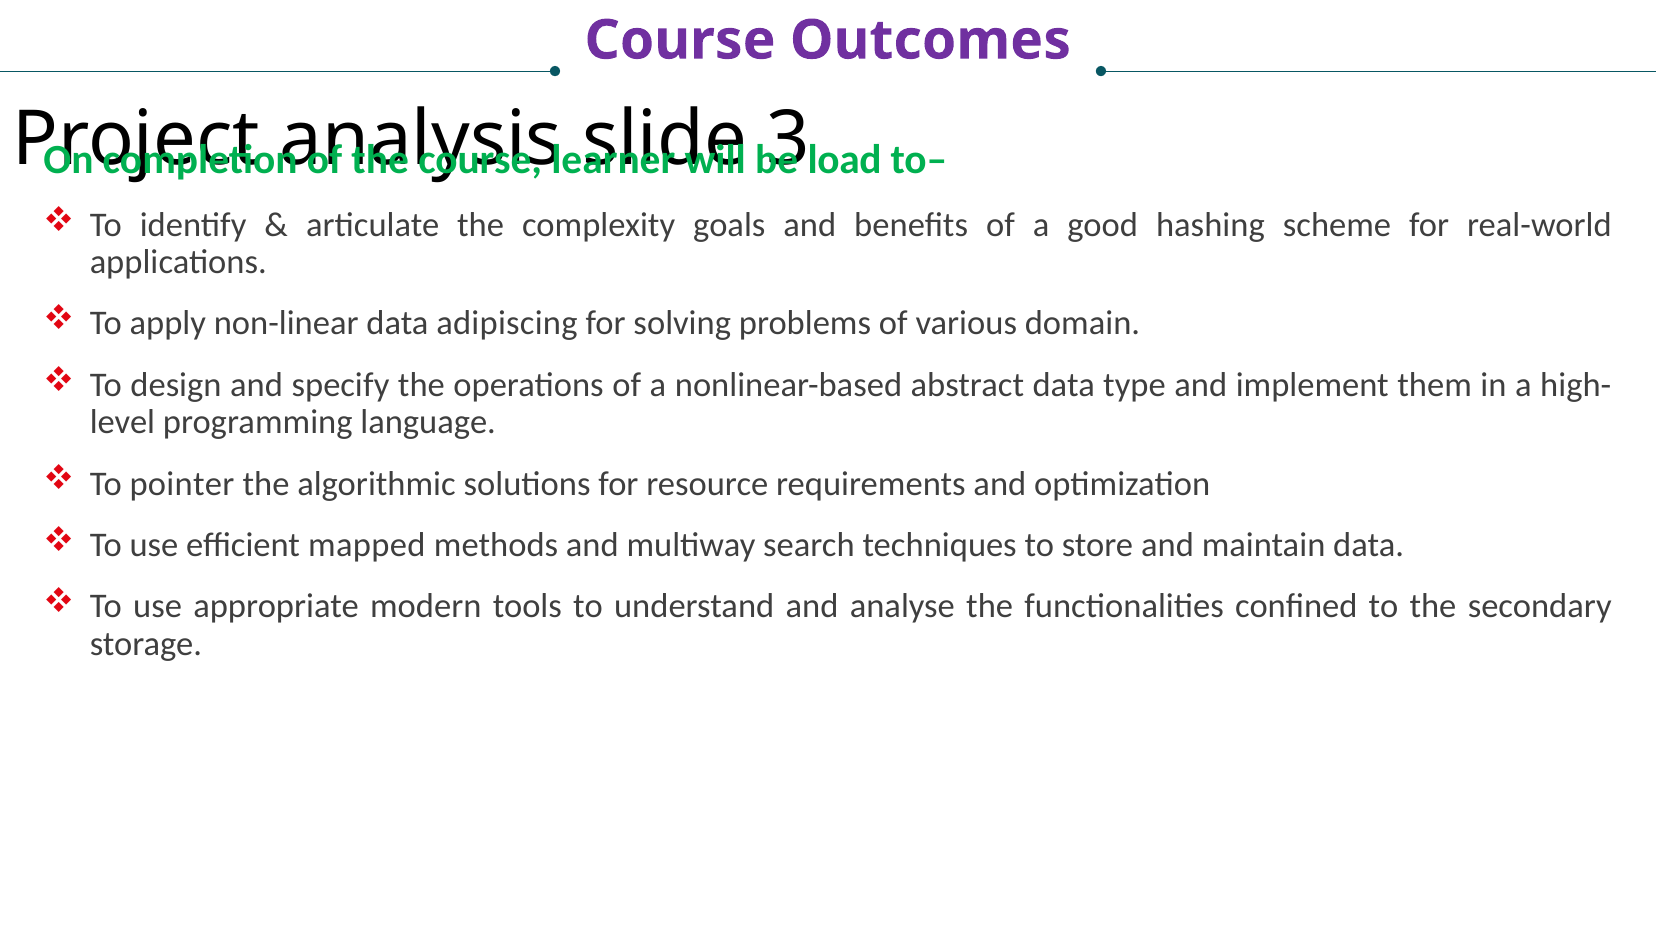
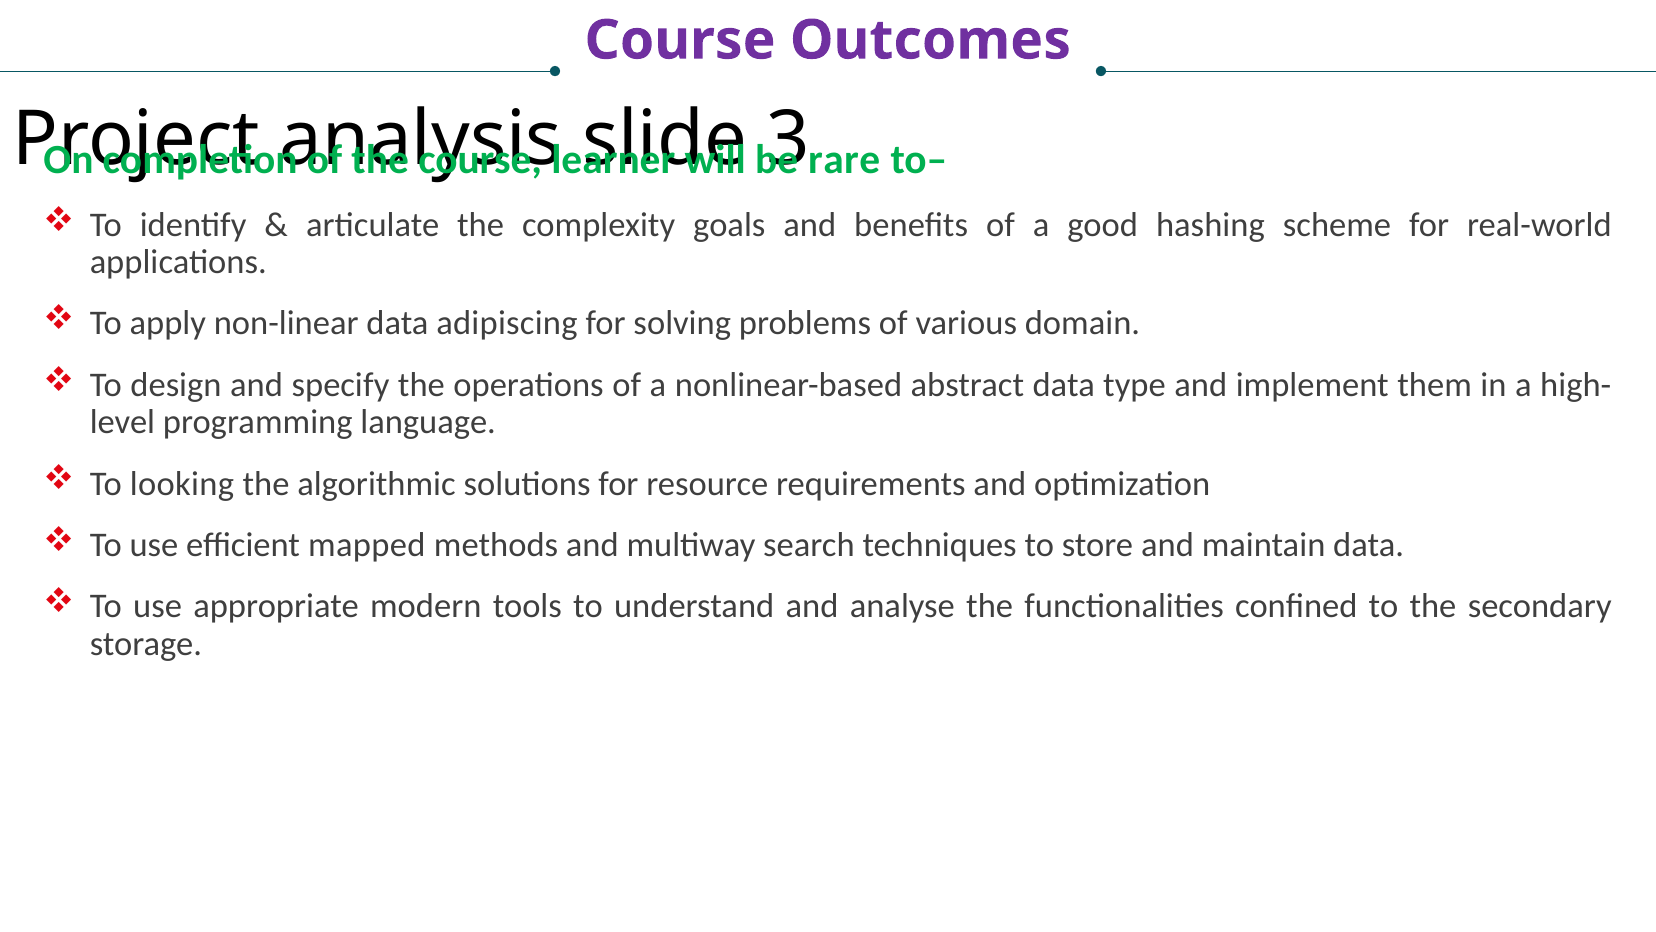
load: load -> rare
pointer: pointer -> looking
